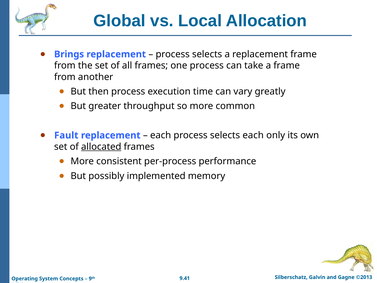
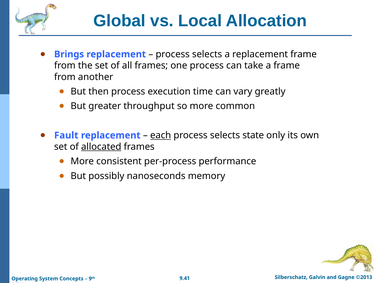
each at (161, 135) underline: none -> present
selects each: each -> state
implemented: implemented -> nanoseconds
